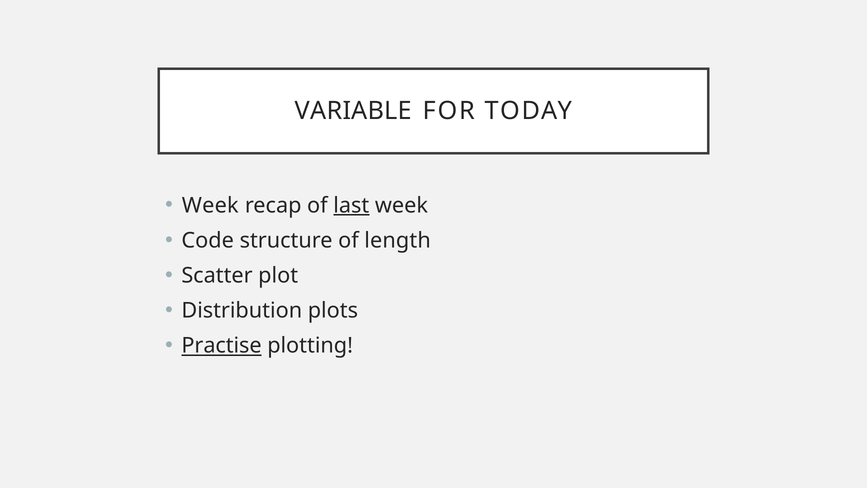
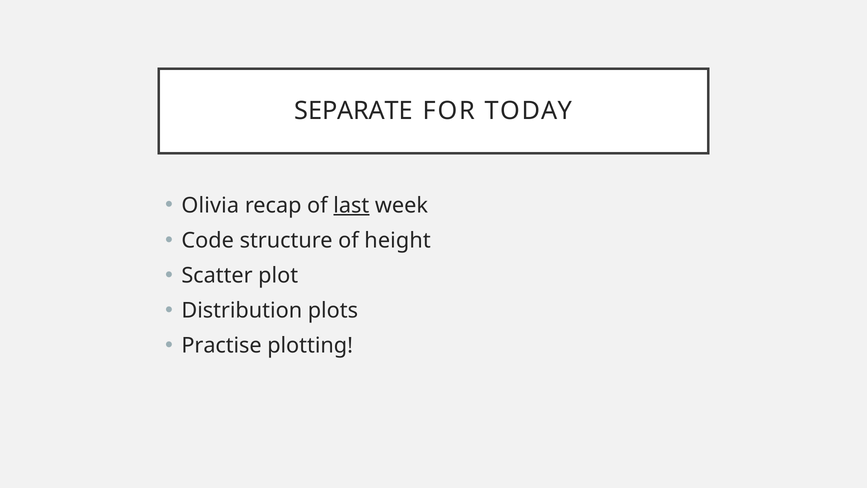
VARIABLE: VARIABLE -> SEPARATE
Week at (210, 205): Week -> Olivia
length: length -> height
Practise underline: present -> none
